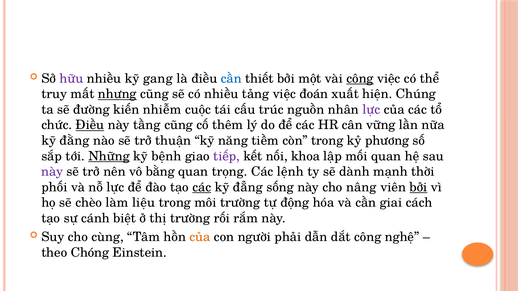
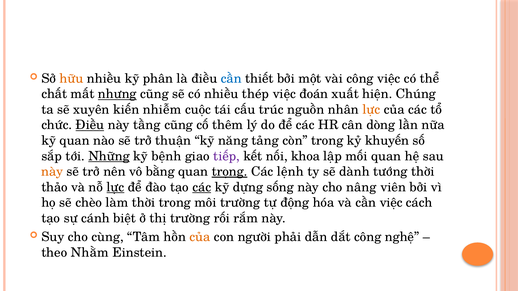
hữu colour: purple -> orange
gang: gang -> phân
công at (360, 79) underline: present -> none
truy: truy -> chất
tảng: tảng -> thép
đường: đường -> xuyên
lực at (371, 110) colour: purple -> orange
vững: vững -> dòng
kỹ đằng: đằng -> quan
tiềm: tiềm -> tảng
phương: phương -> khuyến
này at (52, 172) colour: purple -> orange
trọng underline: none -> present
mạnh: mạnh -> tướng
phối: phối -> thảo
lực at (115, 187) underline: none -> present
đẳng: đẳng -> dựng
bởi at (418, 187) underline: present -> none
làm liệu: liệu -> thời
cần giai: giai -> việc
Chóng: Chóng -> Nhằm
